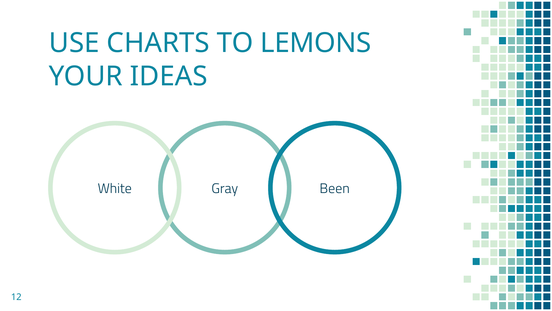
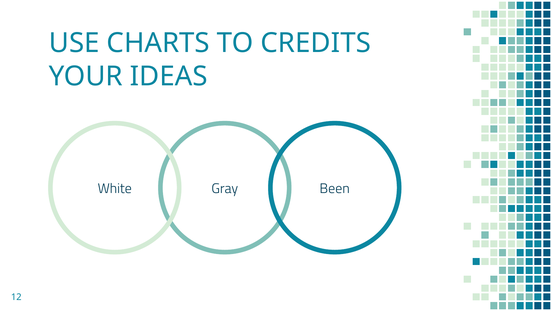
LEMONS: LEMONS -> CREDITS
